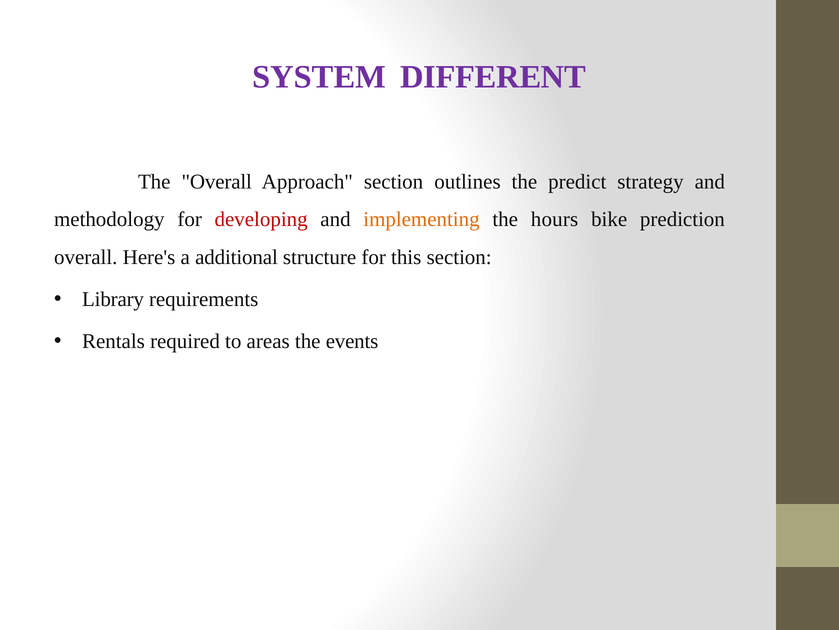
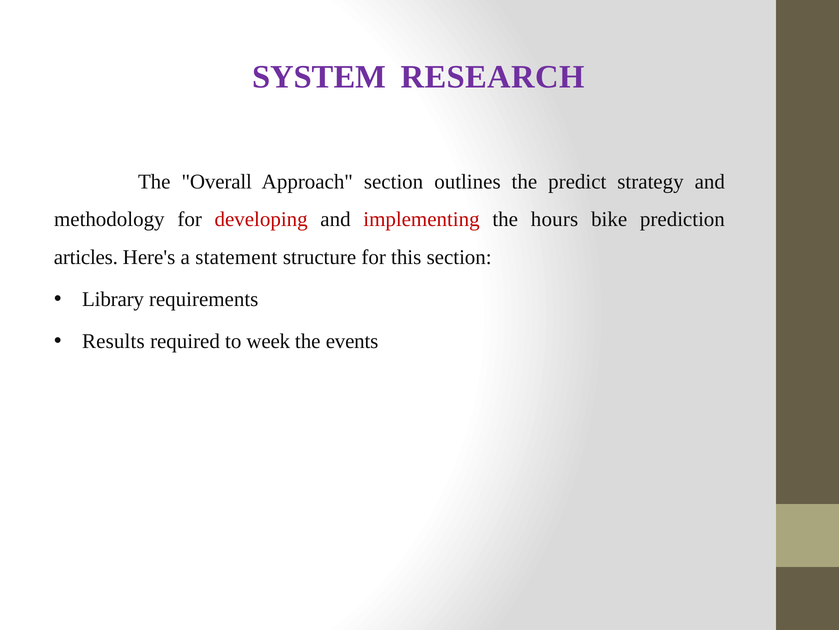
DIFFERENT: DIFFERENT -> RESEARCH
implementing colour: orange -> red
overall at (86, 257): overall -> articles
additional: additional -> statement
Rentals: Rentals -> Results
areas: areas -> week
